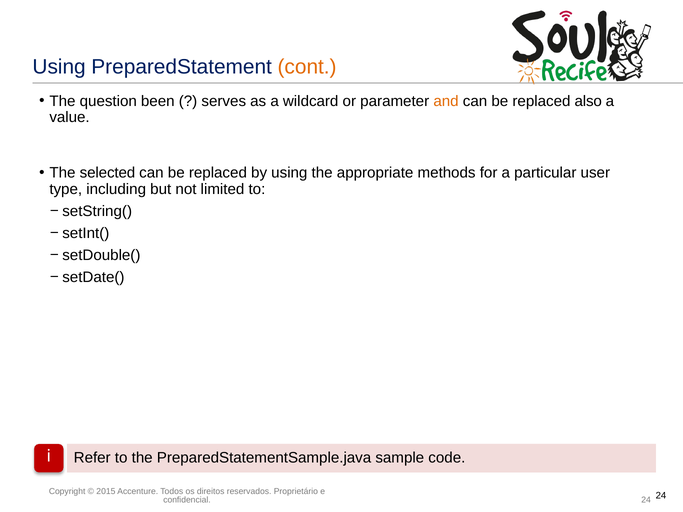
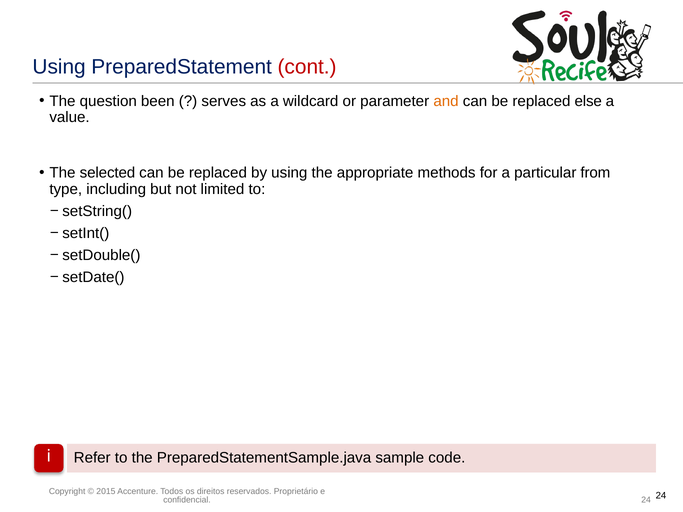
cont colour: orange -> red
also: also -> else
user: user -> from
